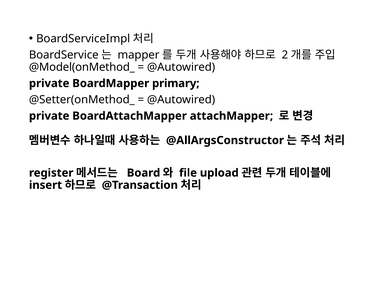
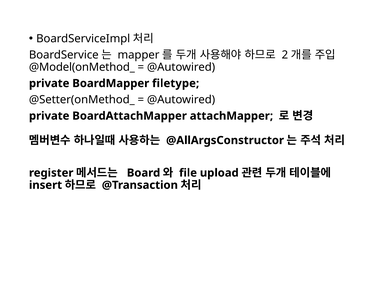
primary: primary -> filetype
